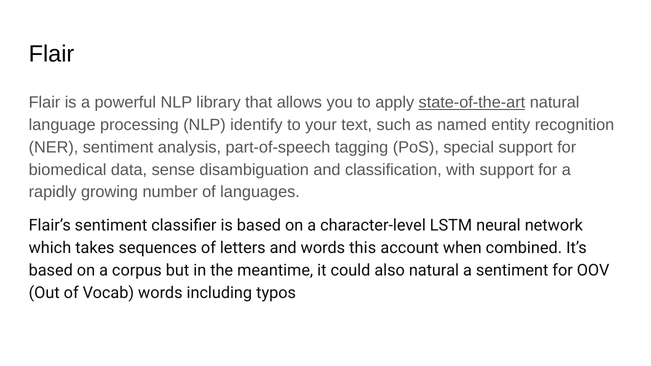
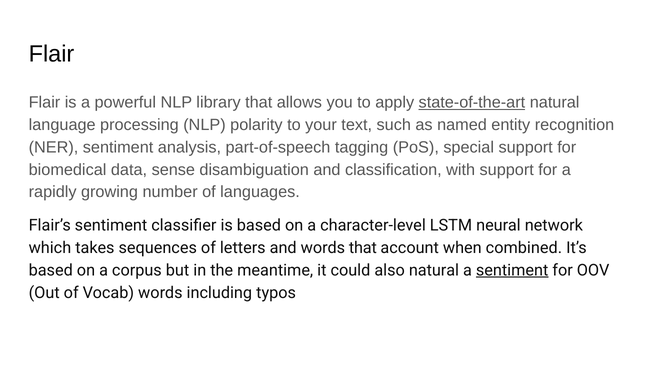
identify: identify -> polarity
words this: this -> that
sentiment at (512, 270) underline: none -> present
